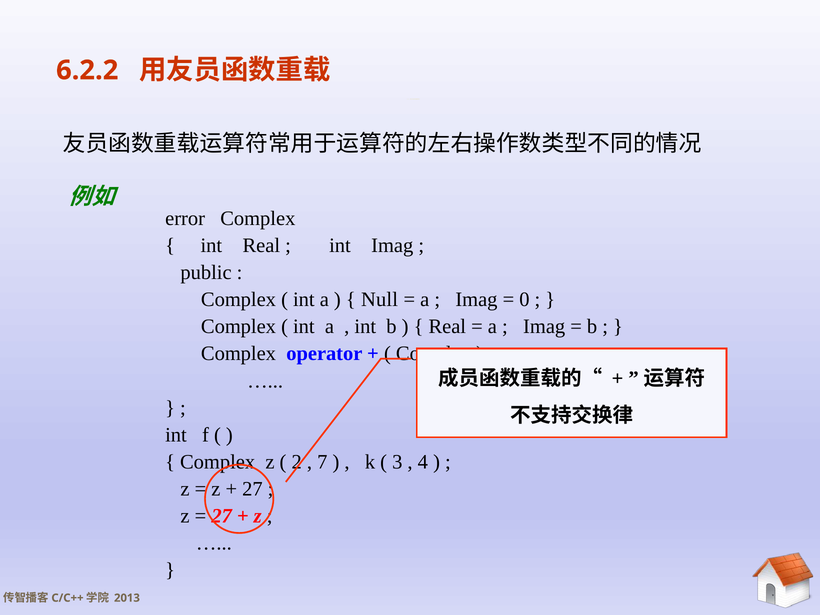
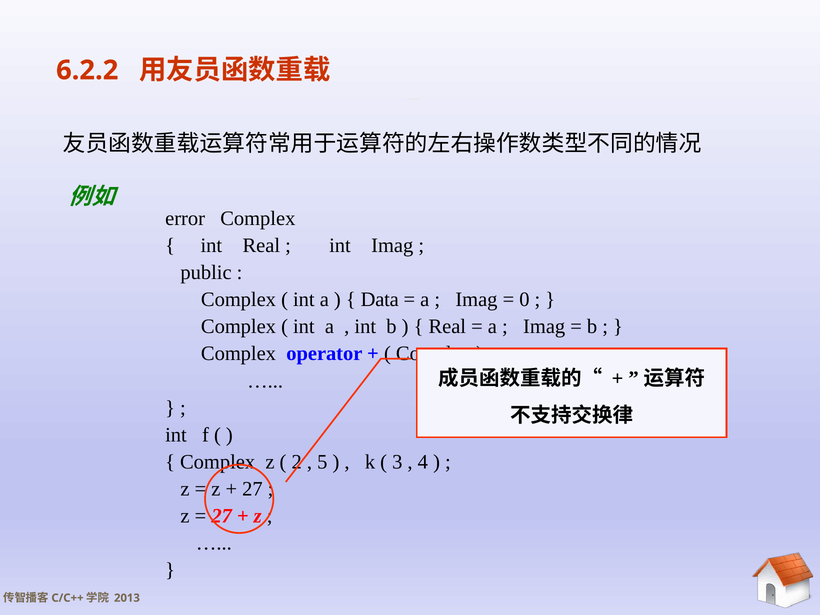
Null: Null -> Data
7: 7 -> 5
